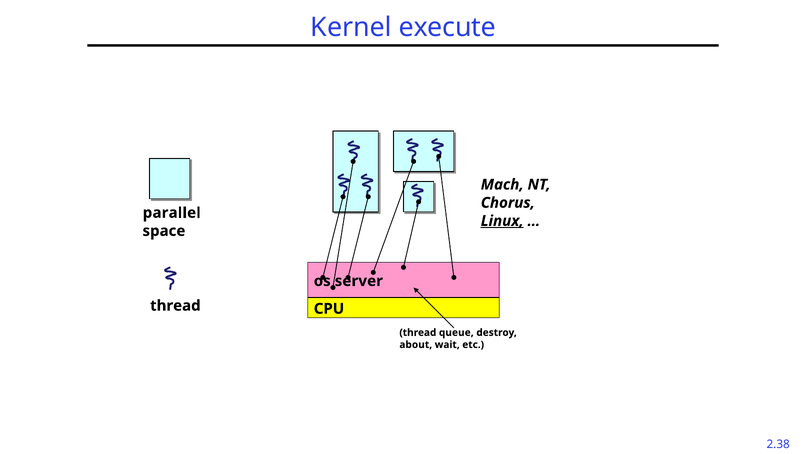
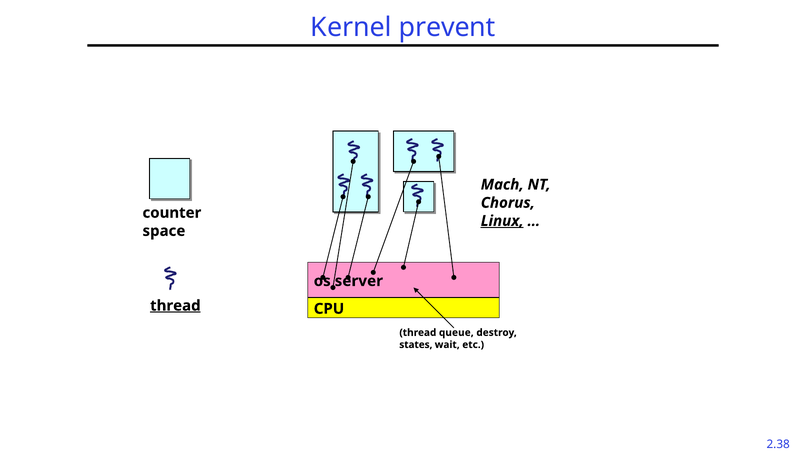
execute: execute -> prevent
parallel: parallel -> counter
thread at (175, 305) underline: none -> present
about: about -> states
